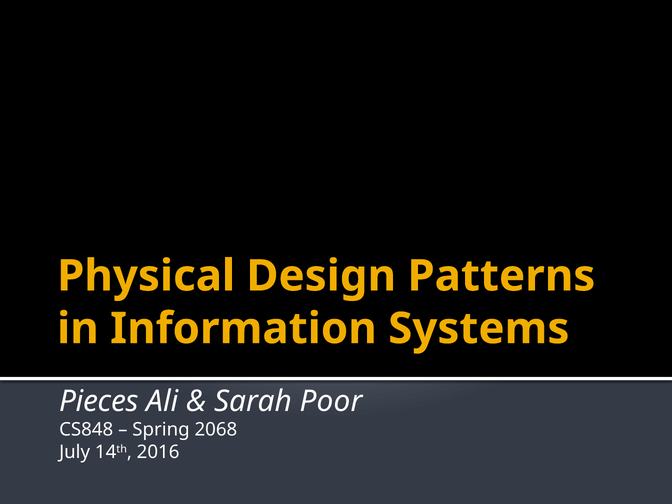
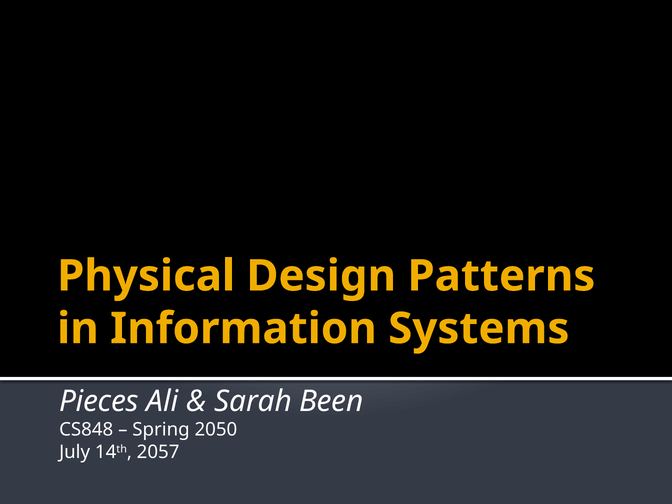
Poor: Poor -> Been
2068: 2068 -> 2050
2016: 2016 -> 2057
